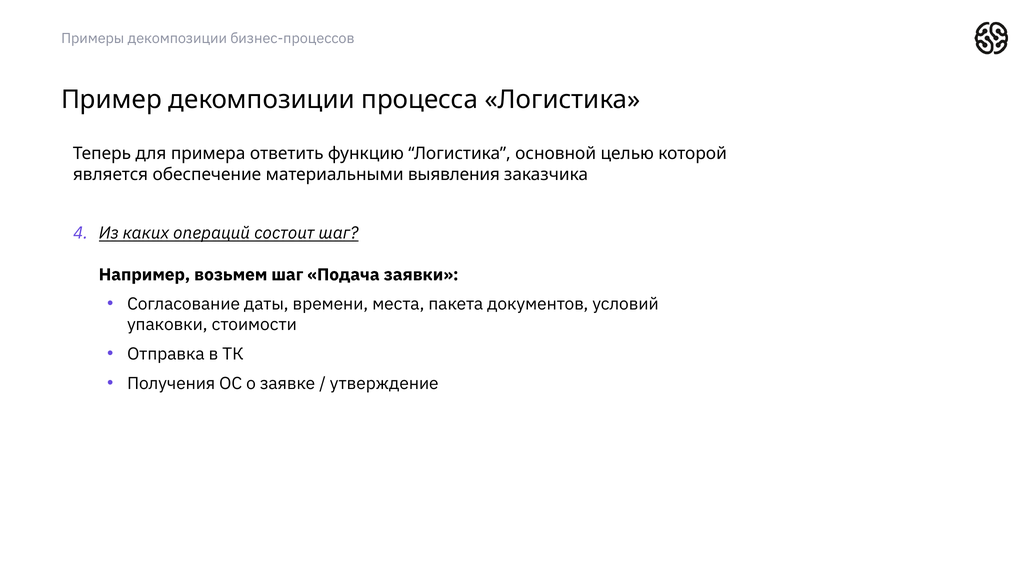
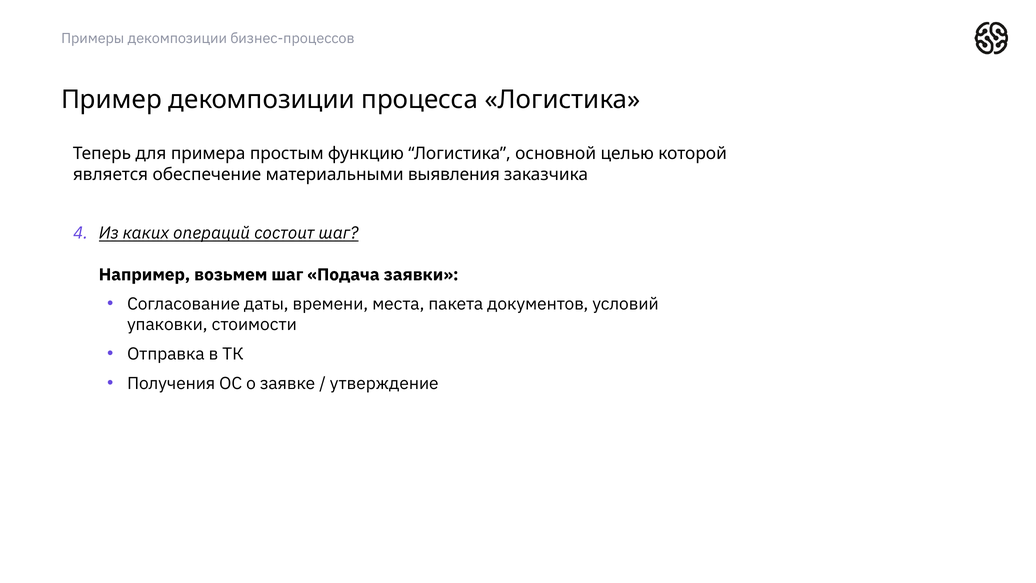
ответить: ответить -> простым
